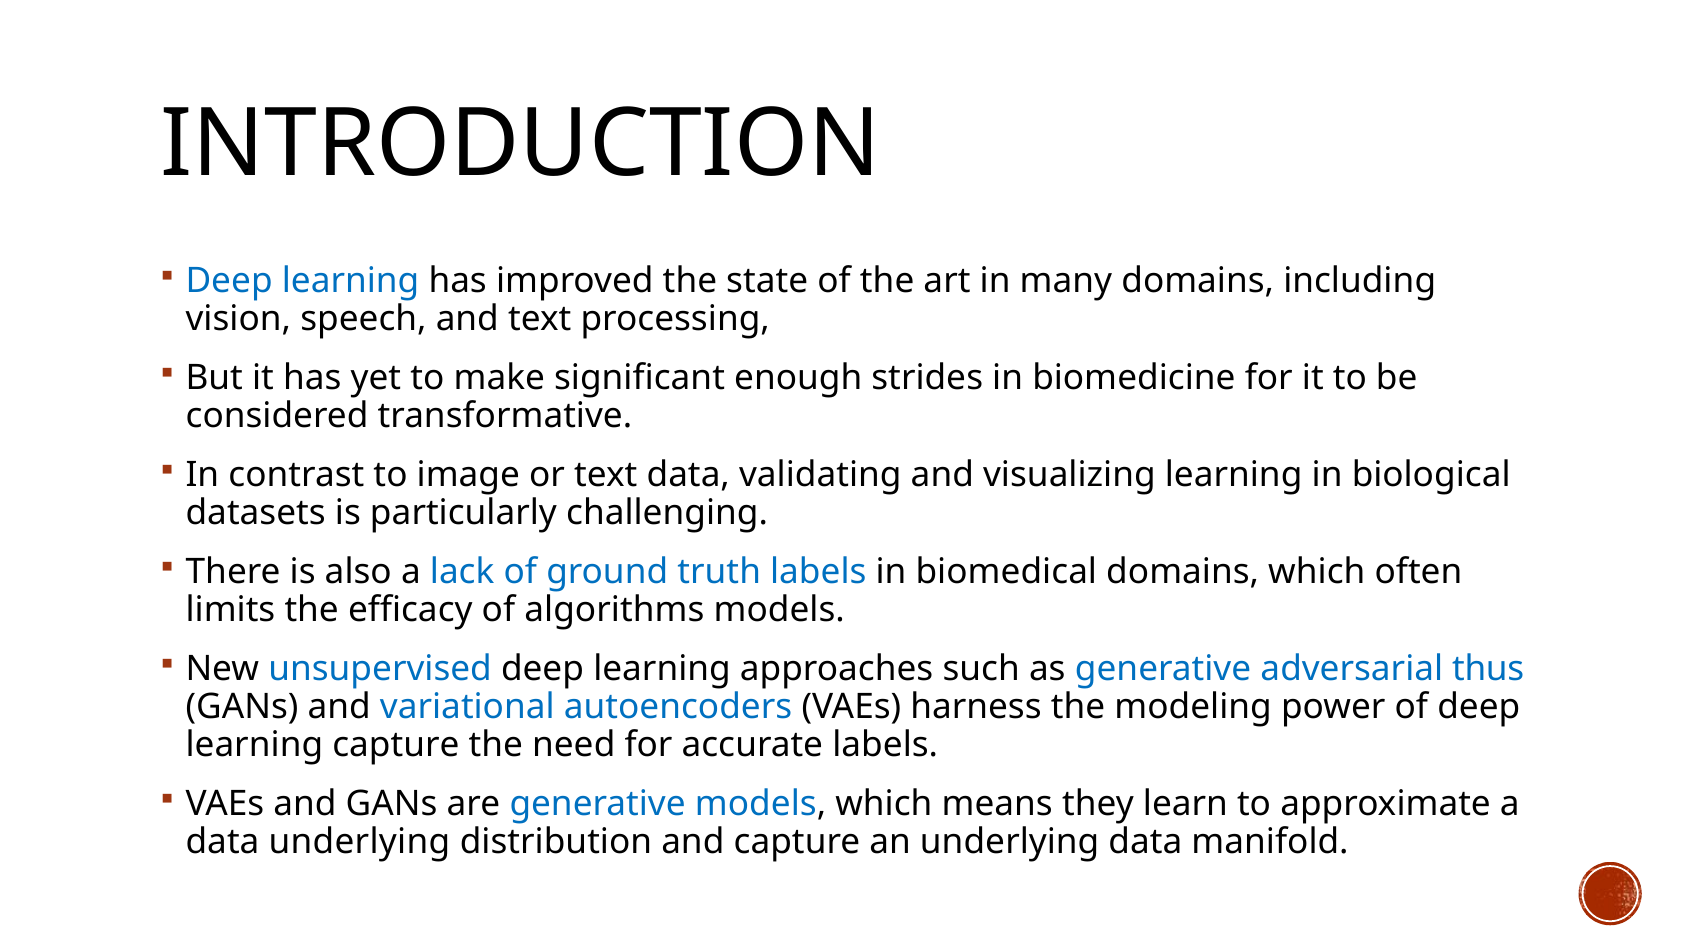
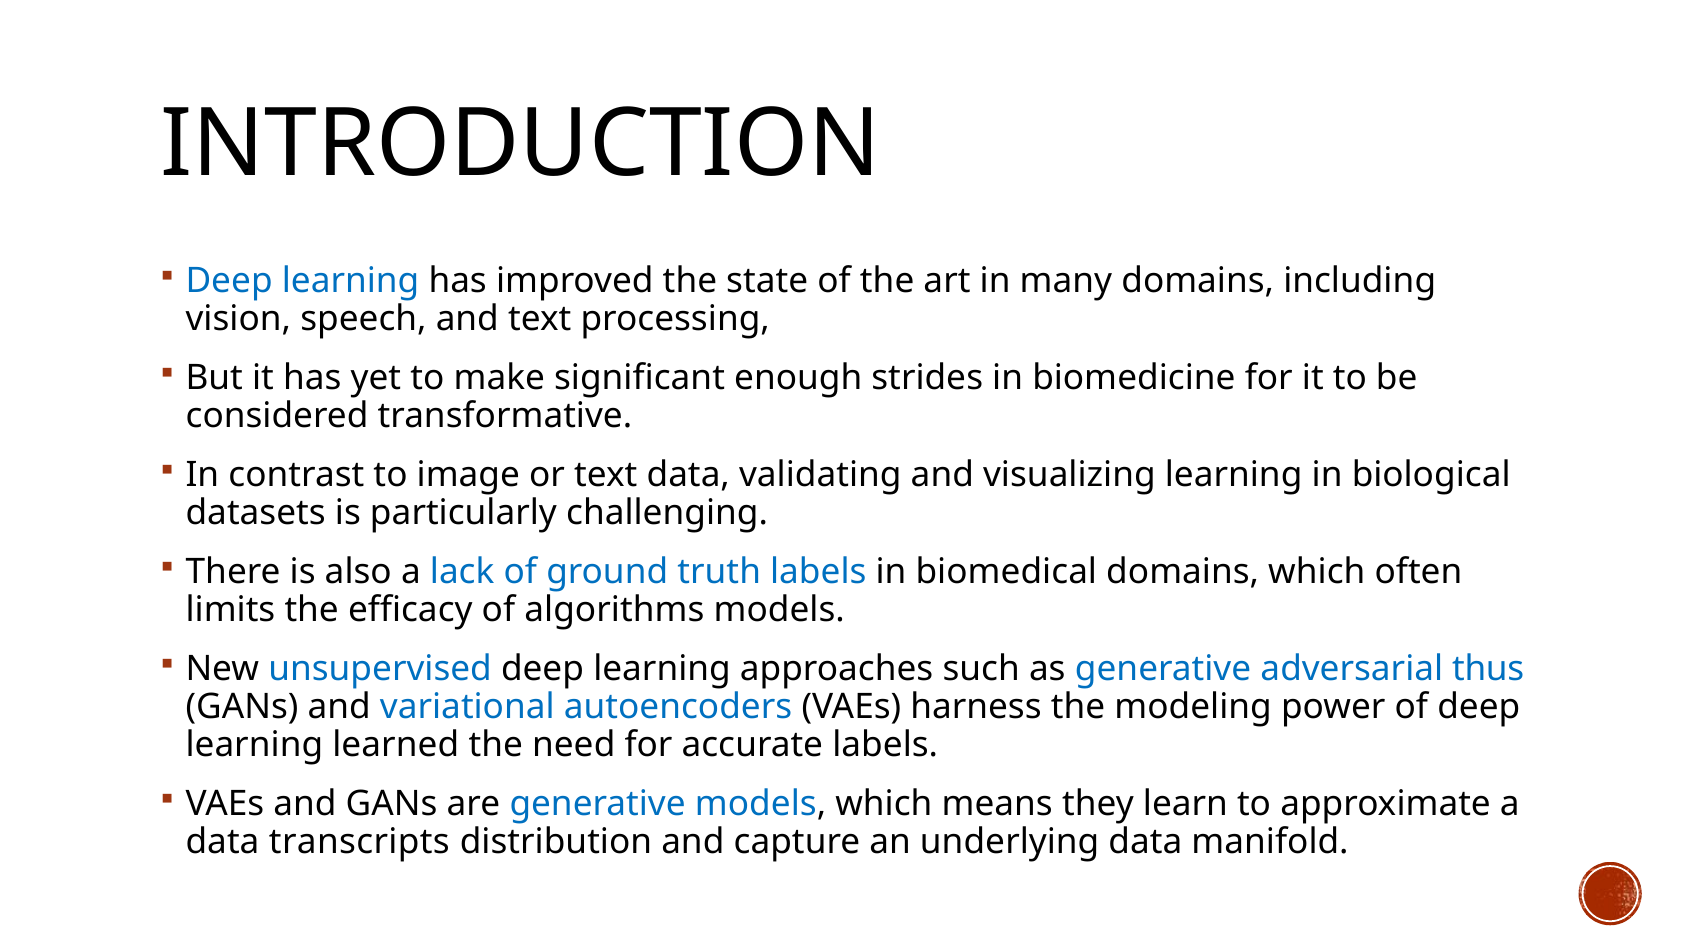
learning capture: capture -> learned
data underlying: underlying -> transcripts
